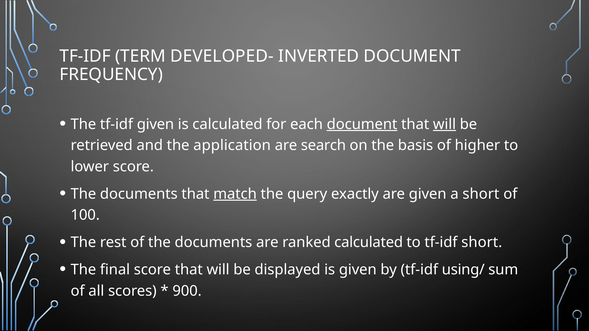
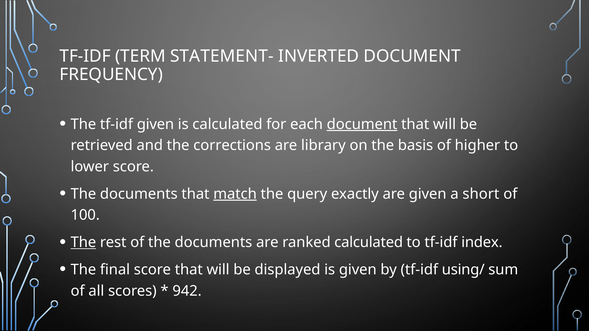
DEVELOPED-: DEVELOPED- -> STATEMENT-
will at (444, 124) underline: present -> none
application: application -> corrections
search: search -> library
The at (83, 243) underline: none -> present
tf-idf short: short -> index
900: 900 -> 942
